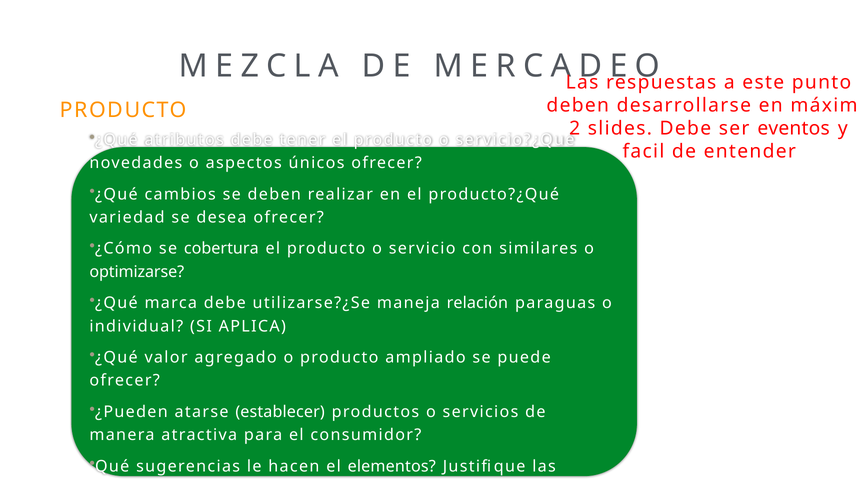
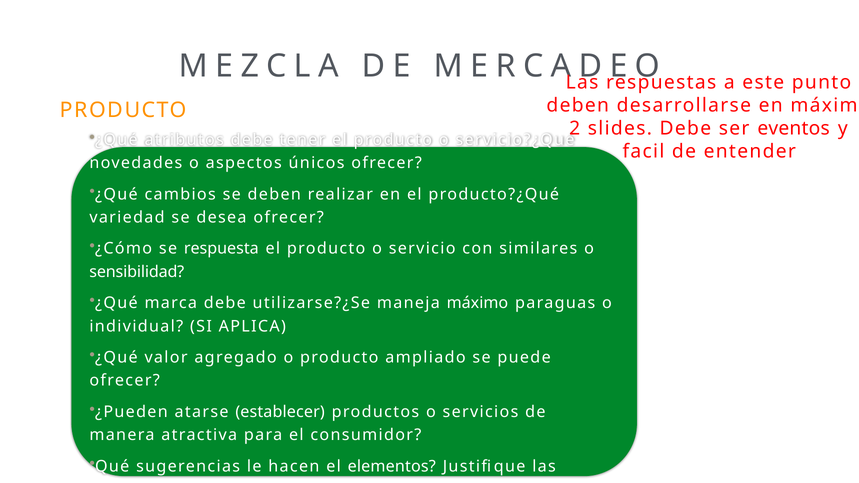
cobertura: cobertura -> respuesta
optimizarse: optimizarse -> sensibilidad
maneja relación: relación -> máximo
